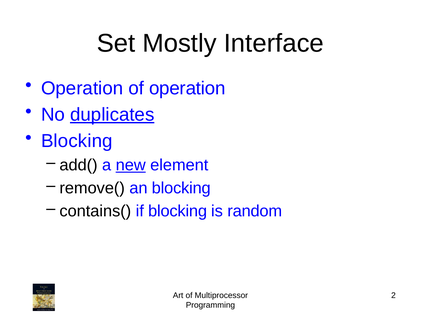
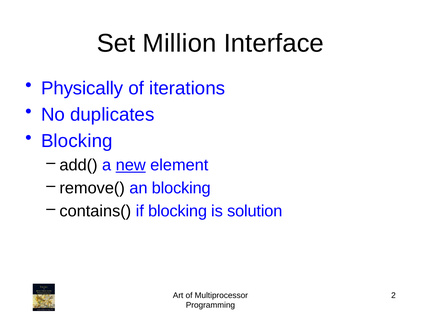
Mostly: Mostly -> Million
Operation at (82, 88): Operation -> Physically
of operation: operation -> iterations
duplicates underline: present -> none
random: random -> solution
